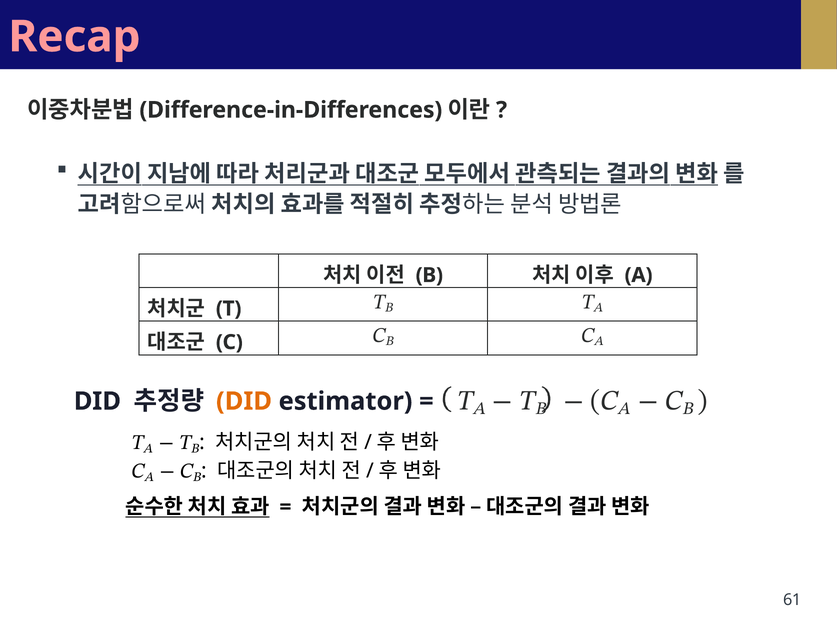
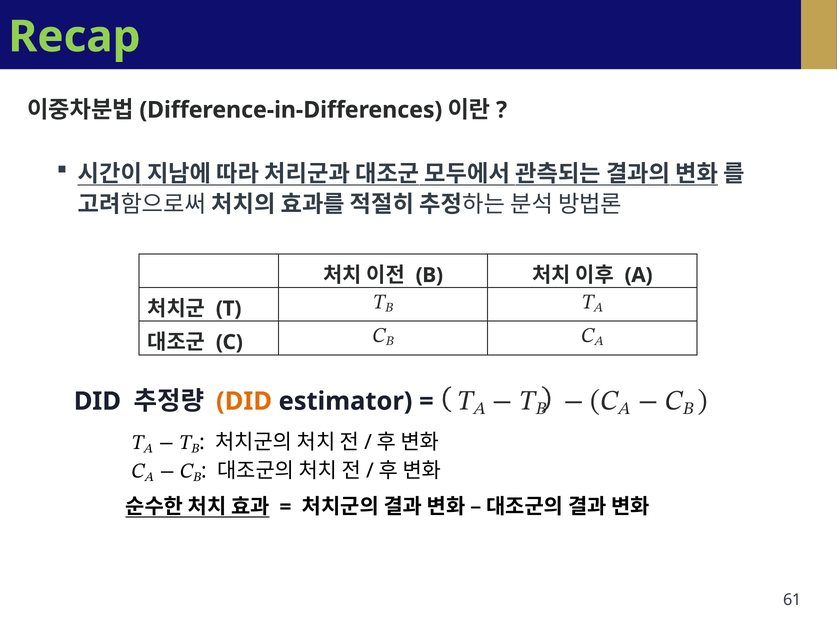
Recap colour: pink -> light green
